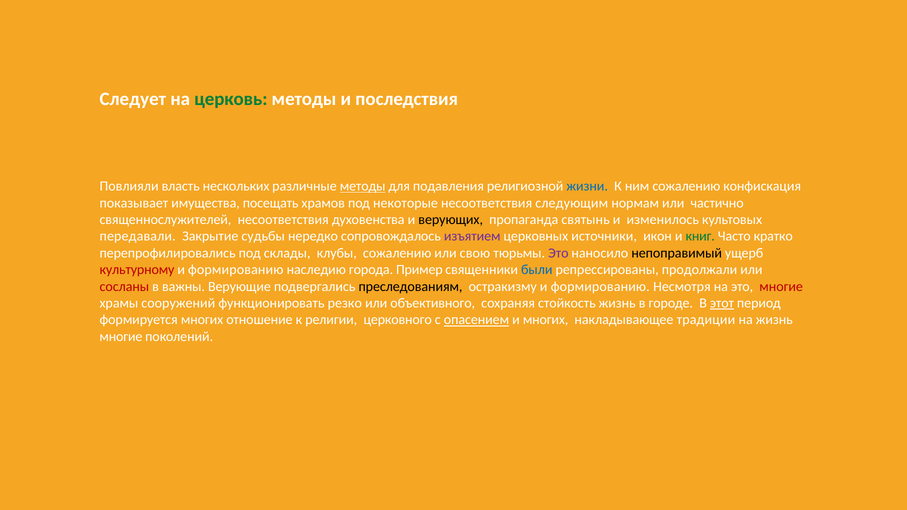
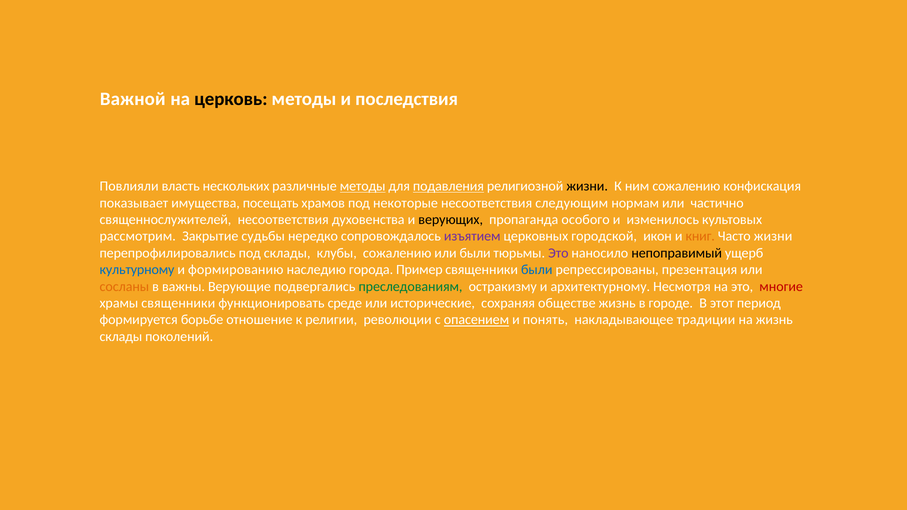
Следует: Следует -> Важной
церковь colour: green -> black
подавления underline: none -> present
жизни at (587, 186) colour: blue -> black
святынь: святынь -> особого
передавали: передавали -> рассмотрим
источники: источники -> городской
книг colour: green -> orange
Часто кратко: кратко -> жизни
или свою: свою -> были
культурному colour: red -> blue
продолжали: продолжали -> презентация
сосланы colour: red -> orange
преследованиям colour: black -> green
остракизму и формированию: формированию -> архитектурному
храмы сооружений: сооружений -> священники
резко: резко -> среде
объективного: объективного -> исторические
стойкость: стойкость -> обществе
этот underline: present -> none
формируется многих: многих -> борьбе
церковного: церковного -> революции
и многих: многих -> понять
многие at (121, 337): многие -> склады
